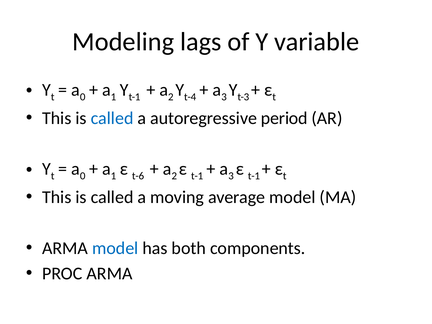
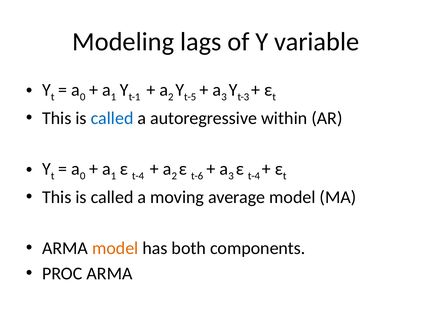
t-4: t-4 -> t-5
period: period -> within
t-6 at (138, 176): t-6 -> t-4
t-1 at (197, 176): t-1 -> t-6
t-1 at (254, 176): t-1 -> t-4
model at (115, 248) colour: blue -> orange
